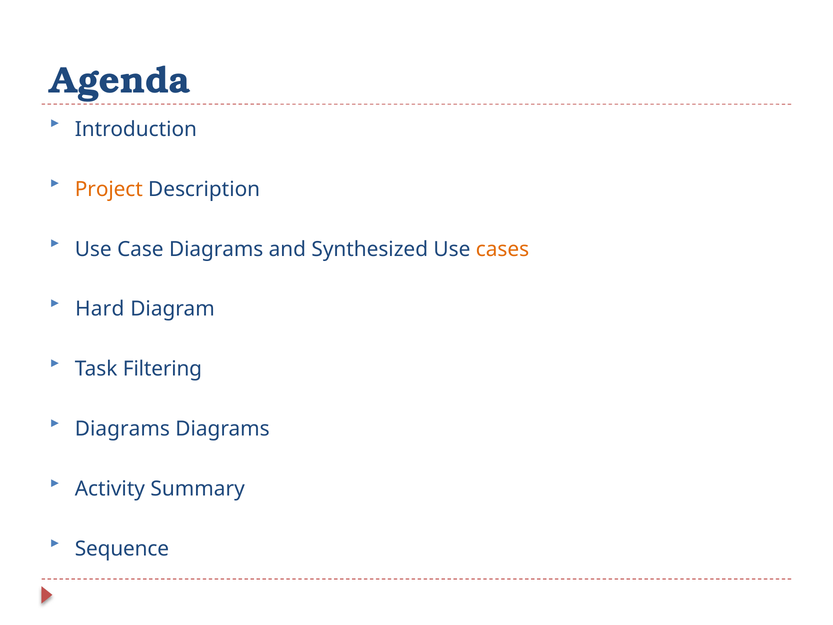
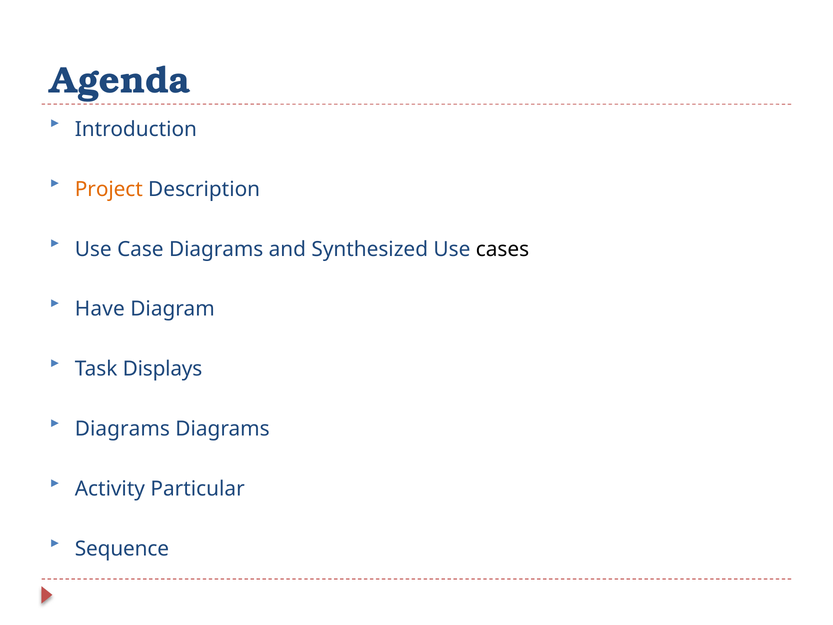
cases colour: orange -> black
Hard: Hard -> Have
Filtering: Filtering -> Displays
Summary: Summary -> Particular
